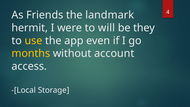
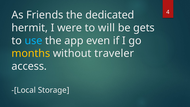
landmark: landmark -> dedicated
they: they -> gets
use colour: yellow -> light blue
account: account -> traveler
